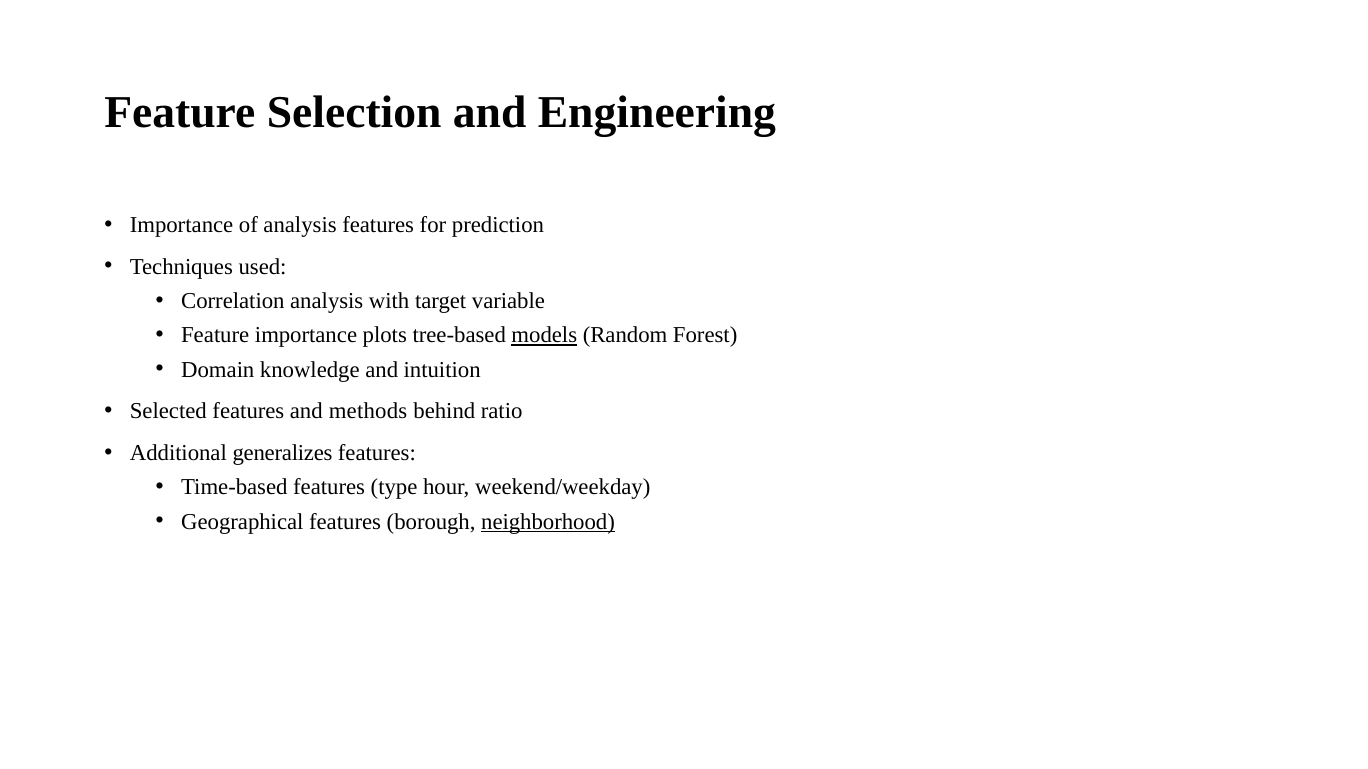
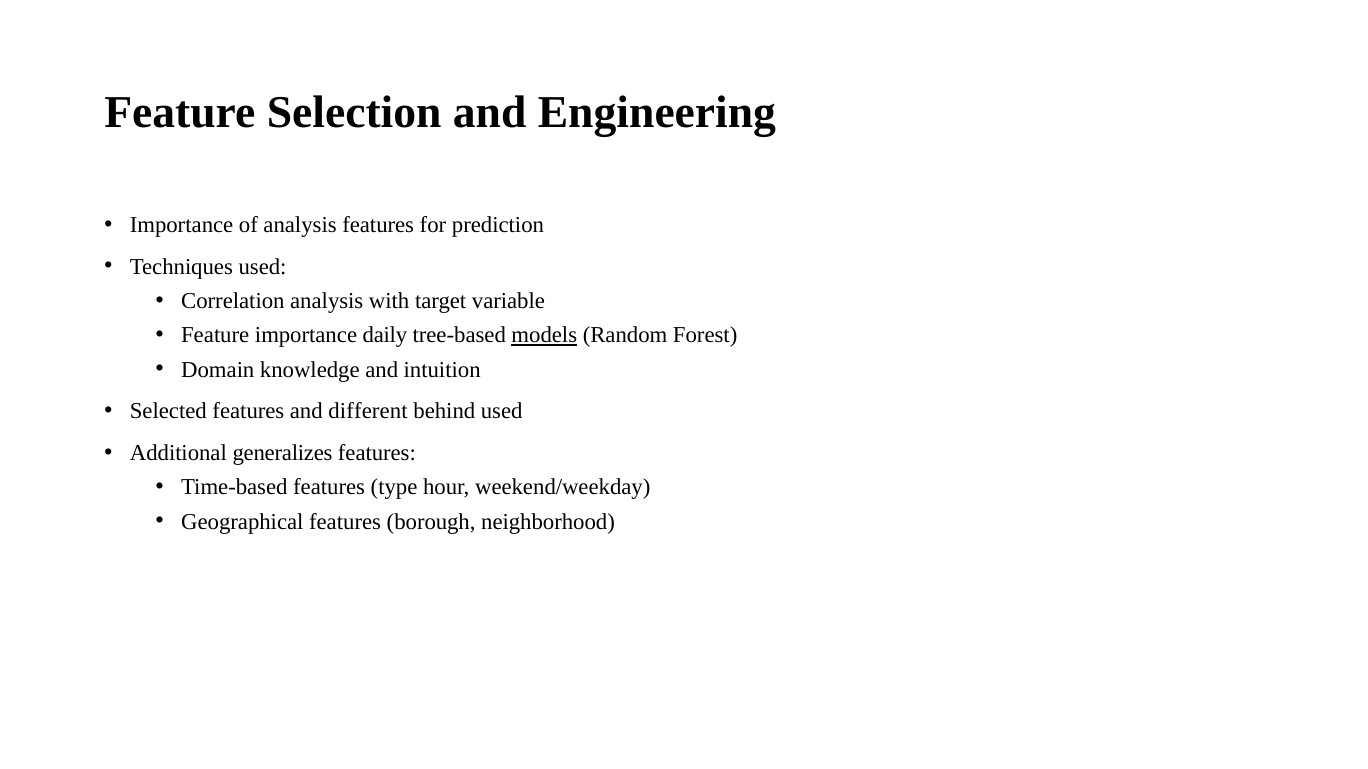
plots: plots -> daily
methods: methods -> different
behind ratio: ratio -> used
neighborhood underline: present -> none
